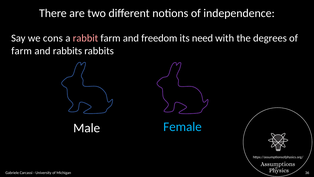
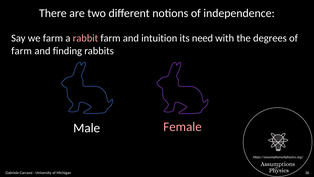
we cons: cons -> farm
freedom: freedom -> intuition
and rabbits: rabbits -> finding
Female colour: light blue -> pink
